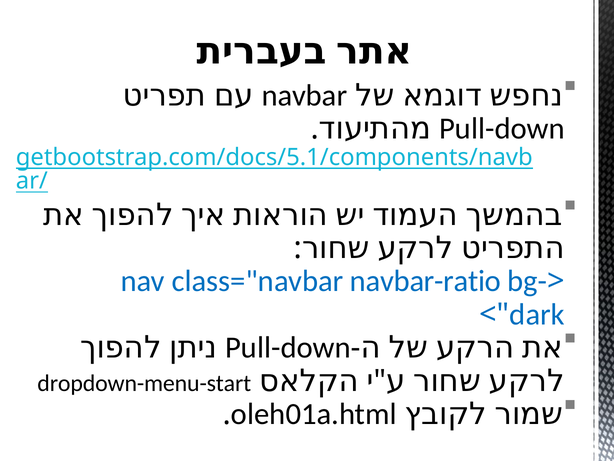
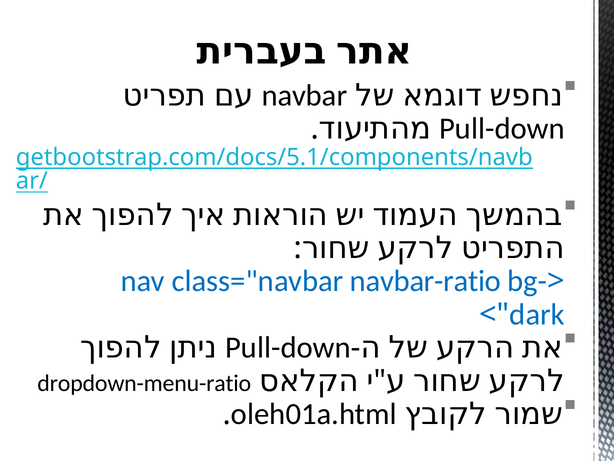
dropdown-menu-start: dropdown-menu-start -> dropdown-menu-ratio
